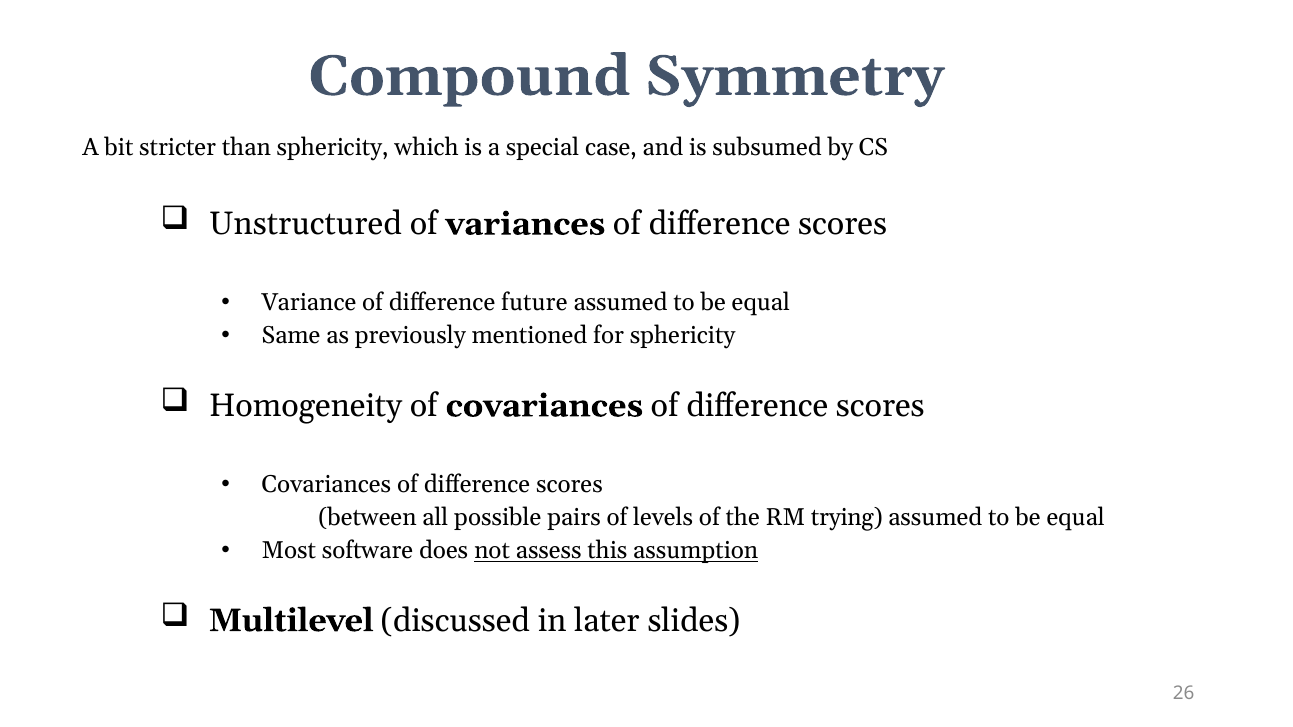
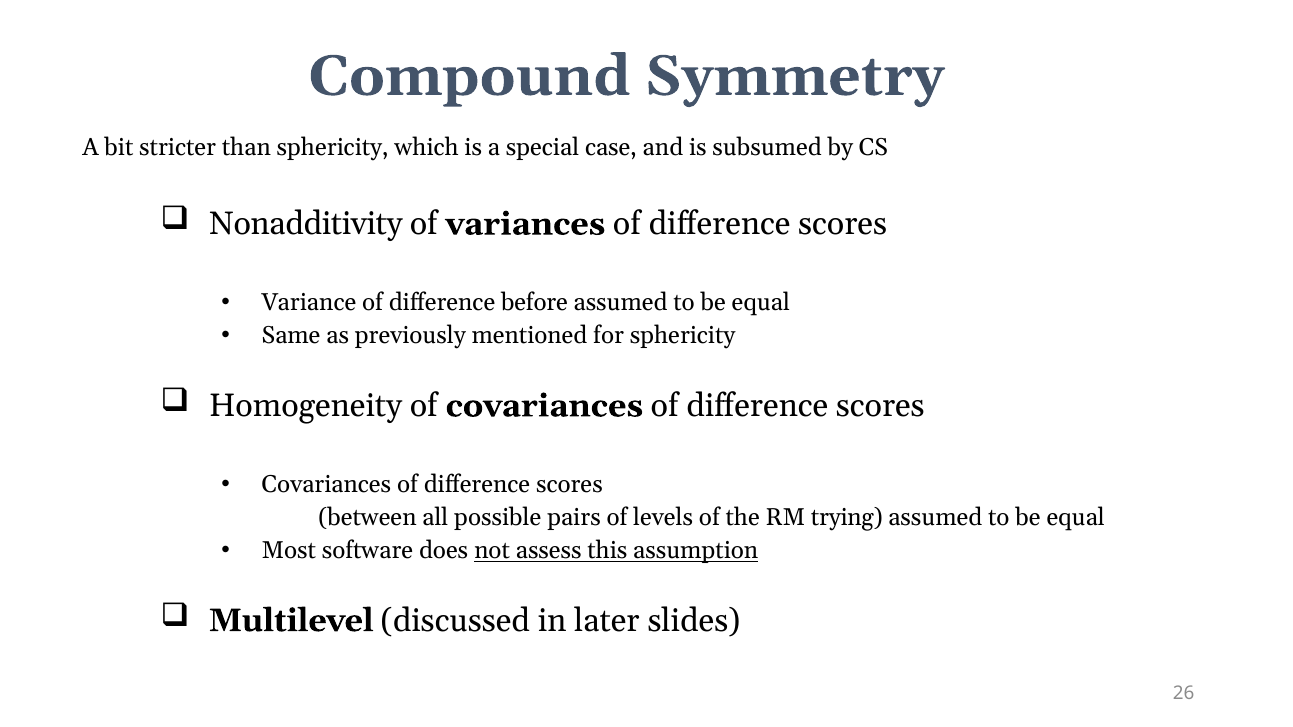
Unstructured: Unstructured -> Nonadditivity
future: future -> before
